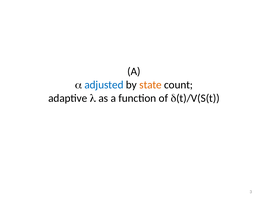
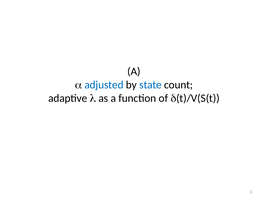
state colour: orange -> blue
